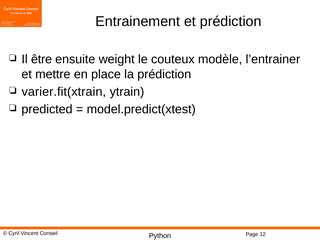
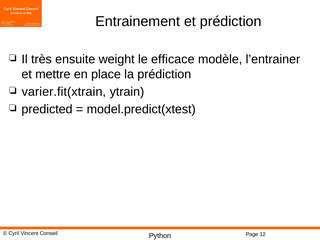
être: être -> très
couteux: couteux -> efficace
